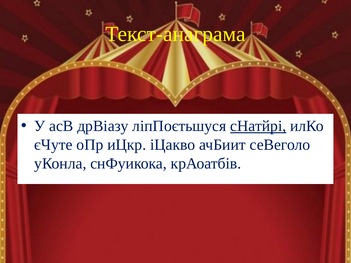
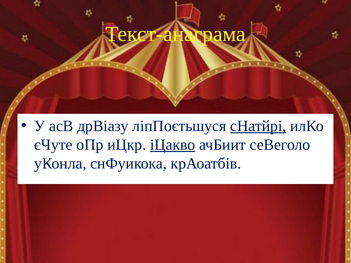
іЦакво underline: none -> present
